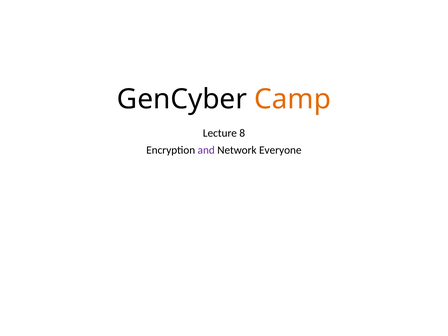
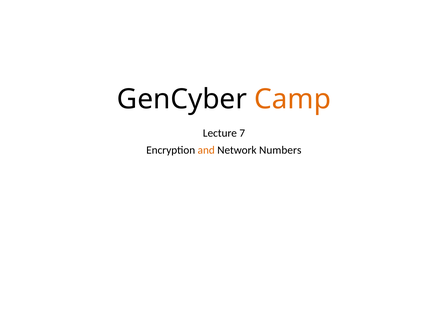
8: 8 -> 7
and colour: purple -> orange
Everyone: Everyone -> Numbers
